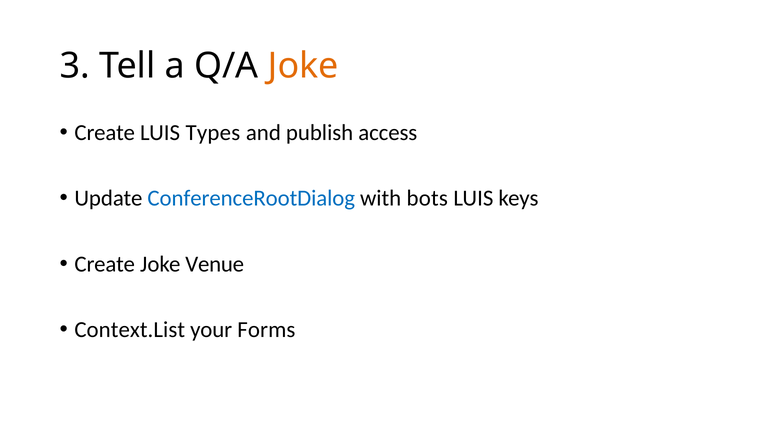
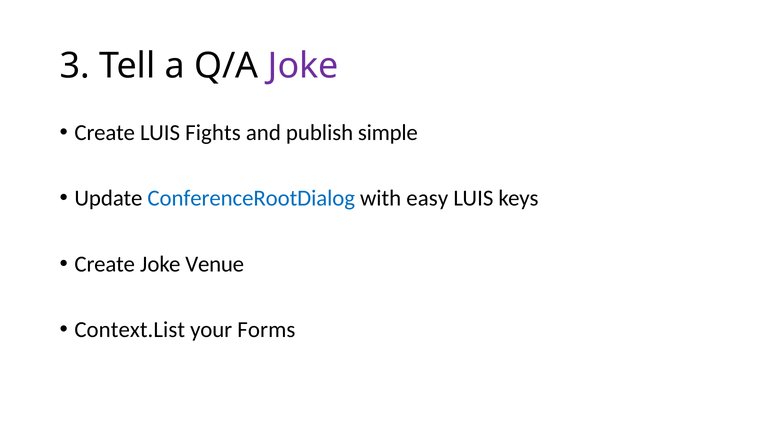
Joke at (303, 66) colour: orange -> purple
Types: Types -> Fights
access: access -> simple
bots: bots -> easy
